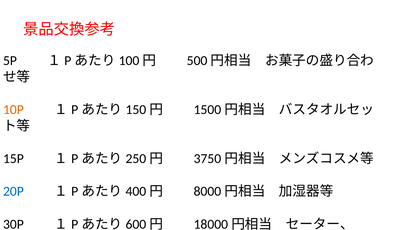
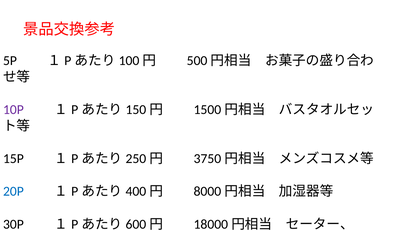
10P colour: orange -> purple
